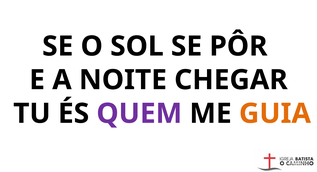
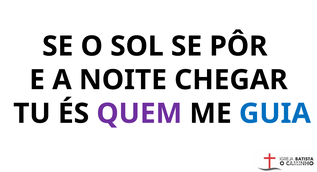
GUIA colour: orange -> blue
